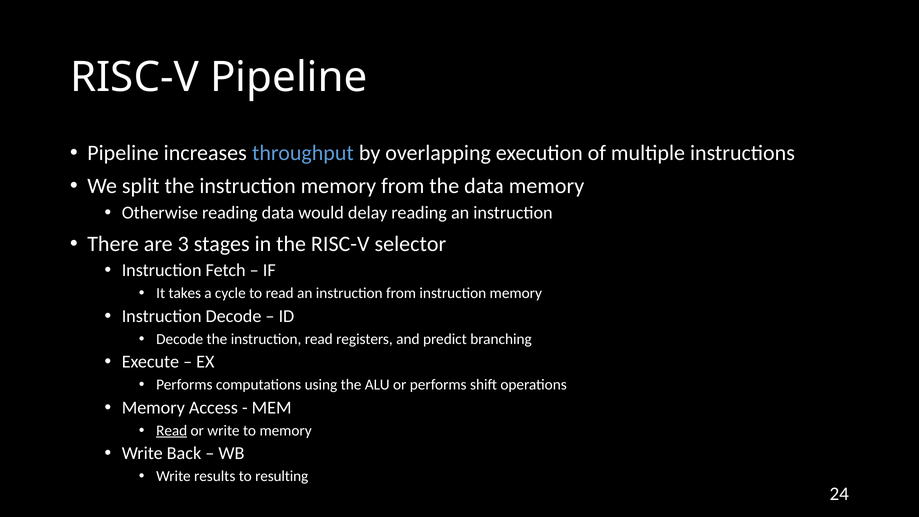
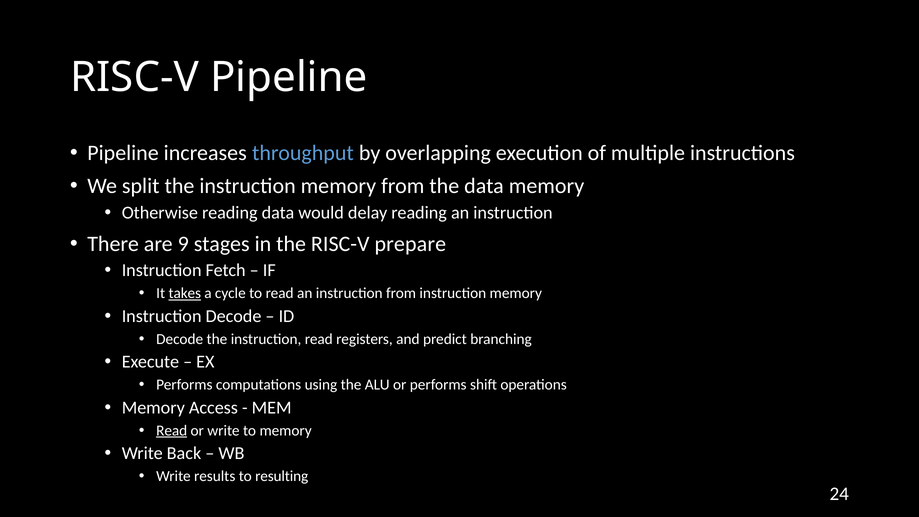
3: 3 -> 9
selector: selector -> prepare
takes underline: none -> present
